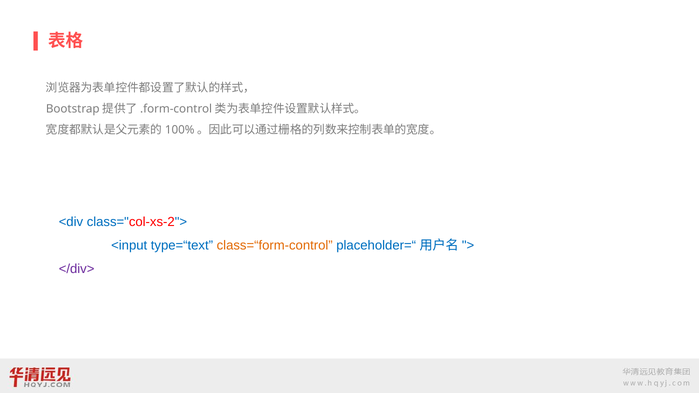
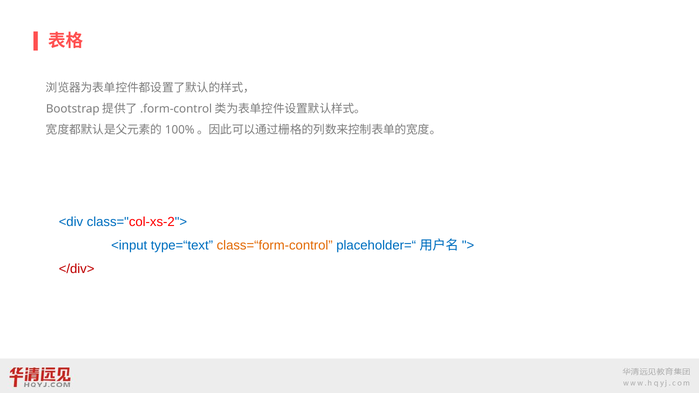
</div> colour: purple -> red
